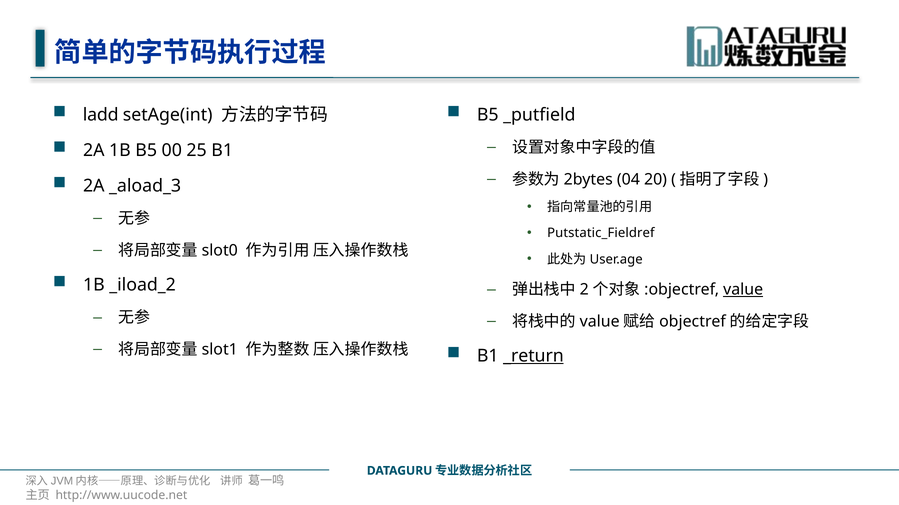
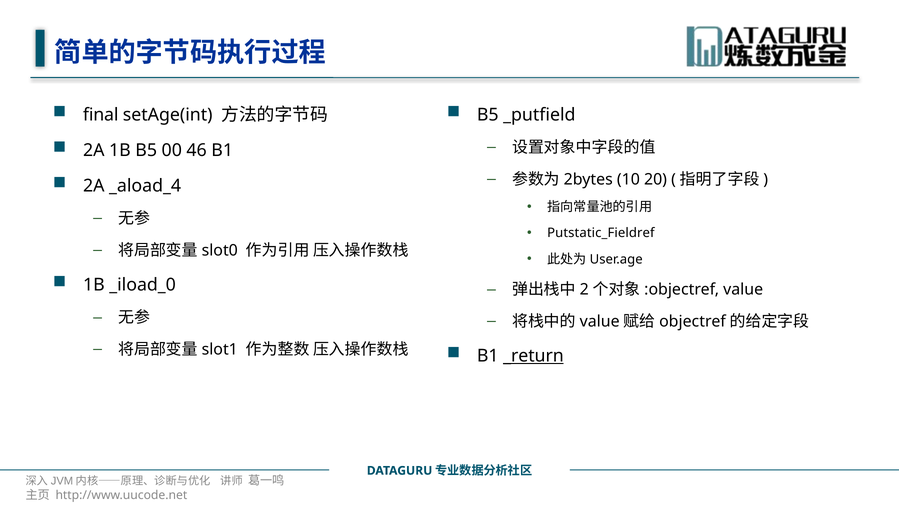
ladd: ladd -> final
25: 25 -> 46
04: 04 -> 10
_aload_3: _aload_3 -> _aload_4
_iload_2: _iload_2 -> _iload_0
value underline: present -> none
